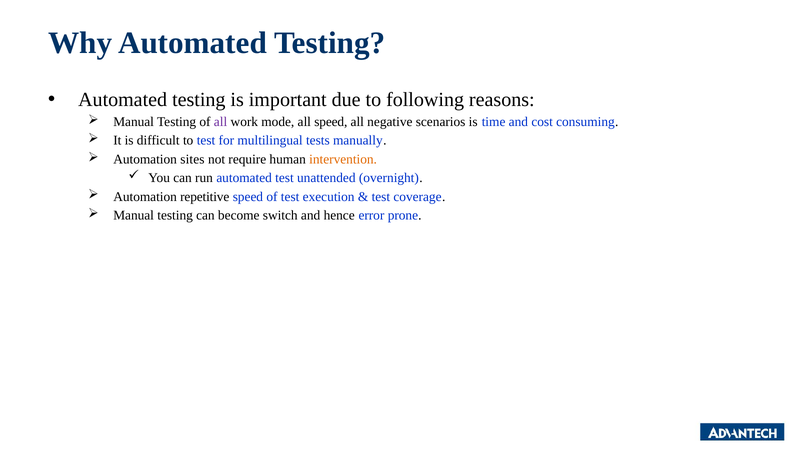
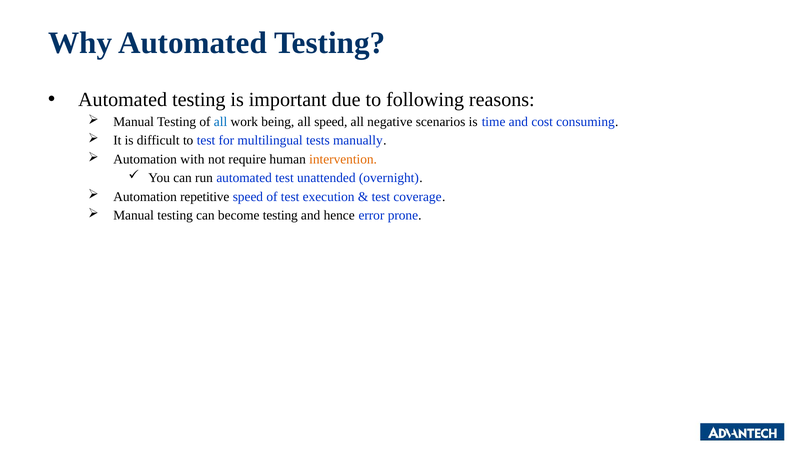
all at (221, 122) colour: purple -> blue
mode: mode -> being
sites: sites -> with
become switch: switch -> testing
